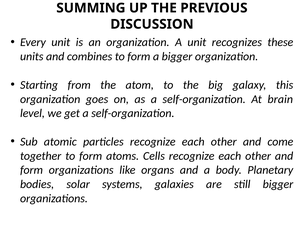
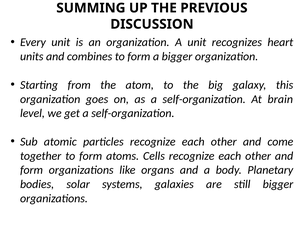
these: these -> heart
